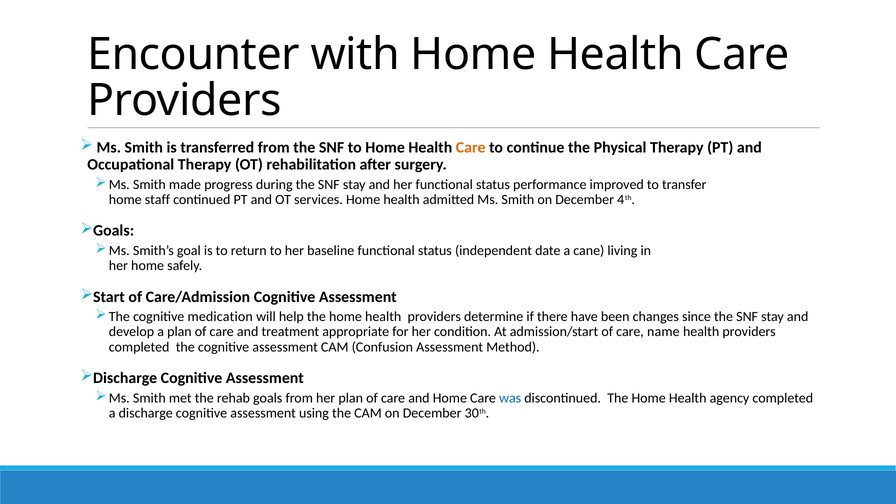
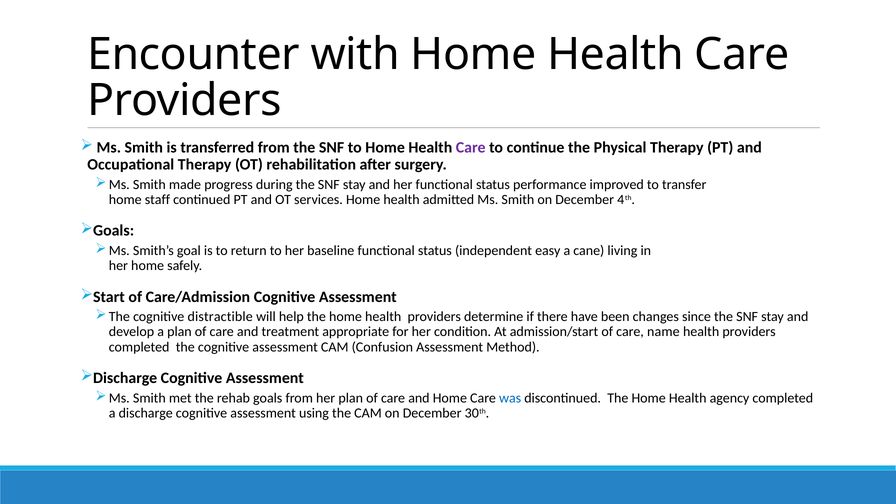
Care at (471, 147) colour: orange -> purple
date: date -> easy
medication: medication -> distractible
